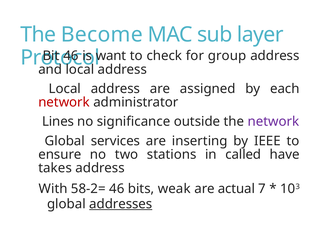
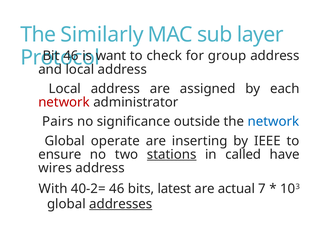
Become: Become -> Similarly
Lines: Lines -> Pairs
network at (273, 122) colour: purple -> blue
services: services -> operate
stations underline: none -> present
takes: takes -> wires
58-2=: 58-2= -> 40-2=
weak: weak -> latest
